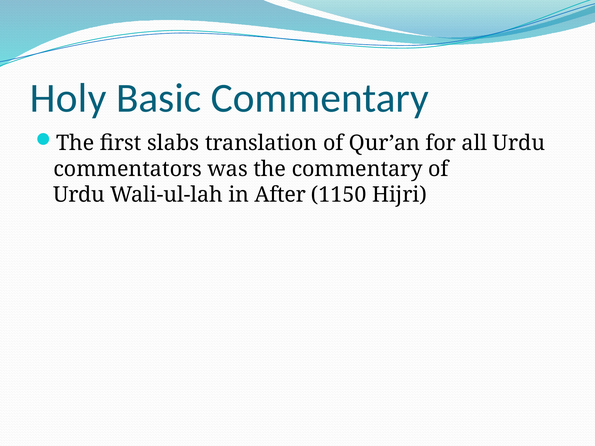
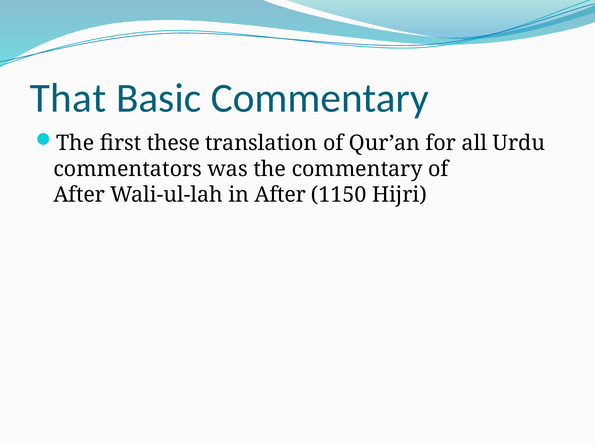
Holy: Holy -> That
slabs: slabs -> these
Urdu at (79, 195): Urdu -> After
